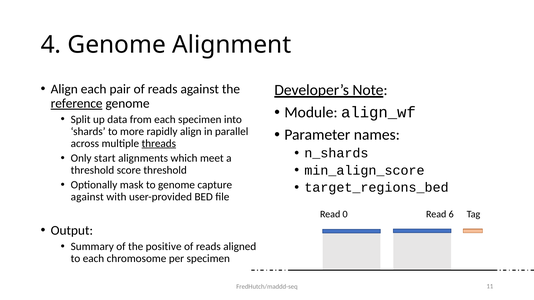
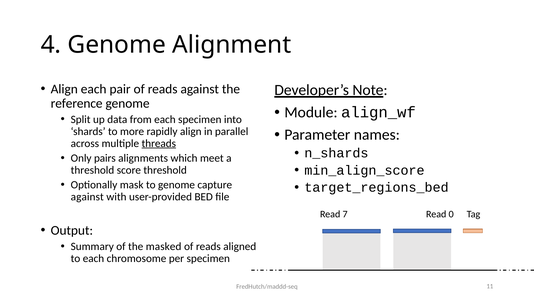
reference underline: present -> none
start: start -> pairs
0: 0 -> 7
6: 6 -> 0
positive: positive -> masked
